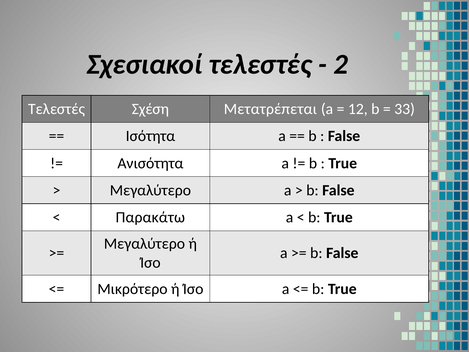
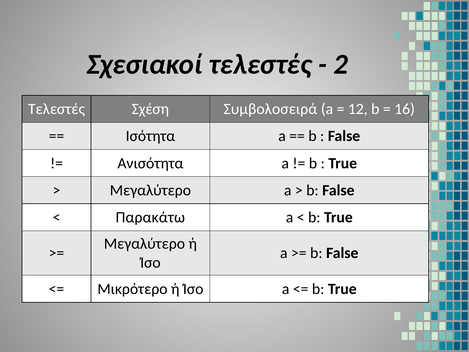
Μετατρέπεται: Μετατρέπεται -> Συμβολοσειρά
33: 33 -> 16
